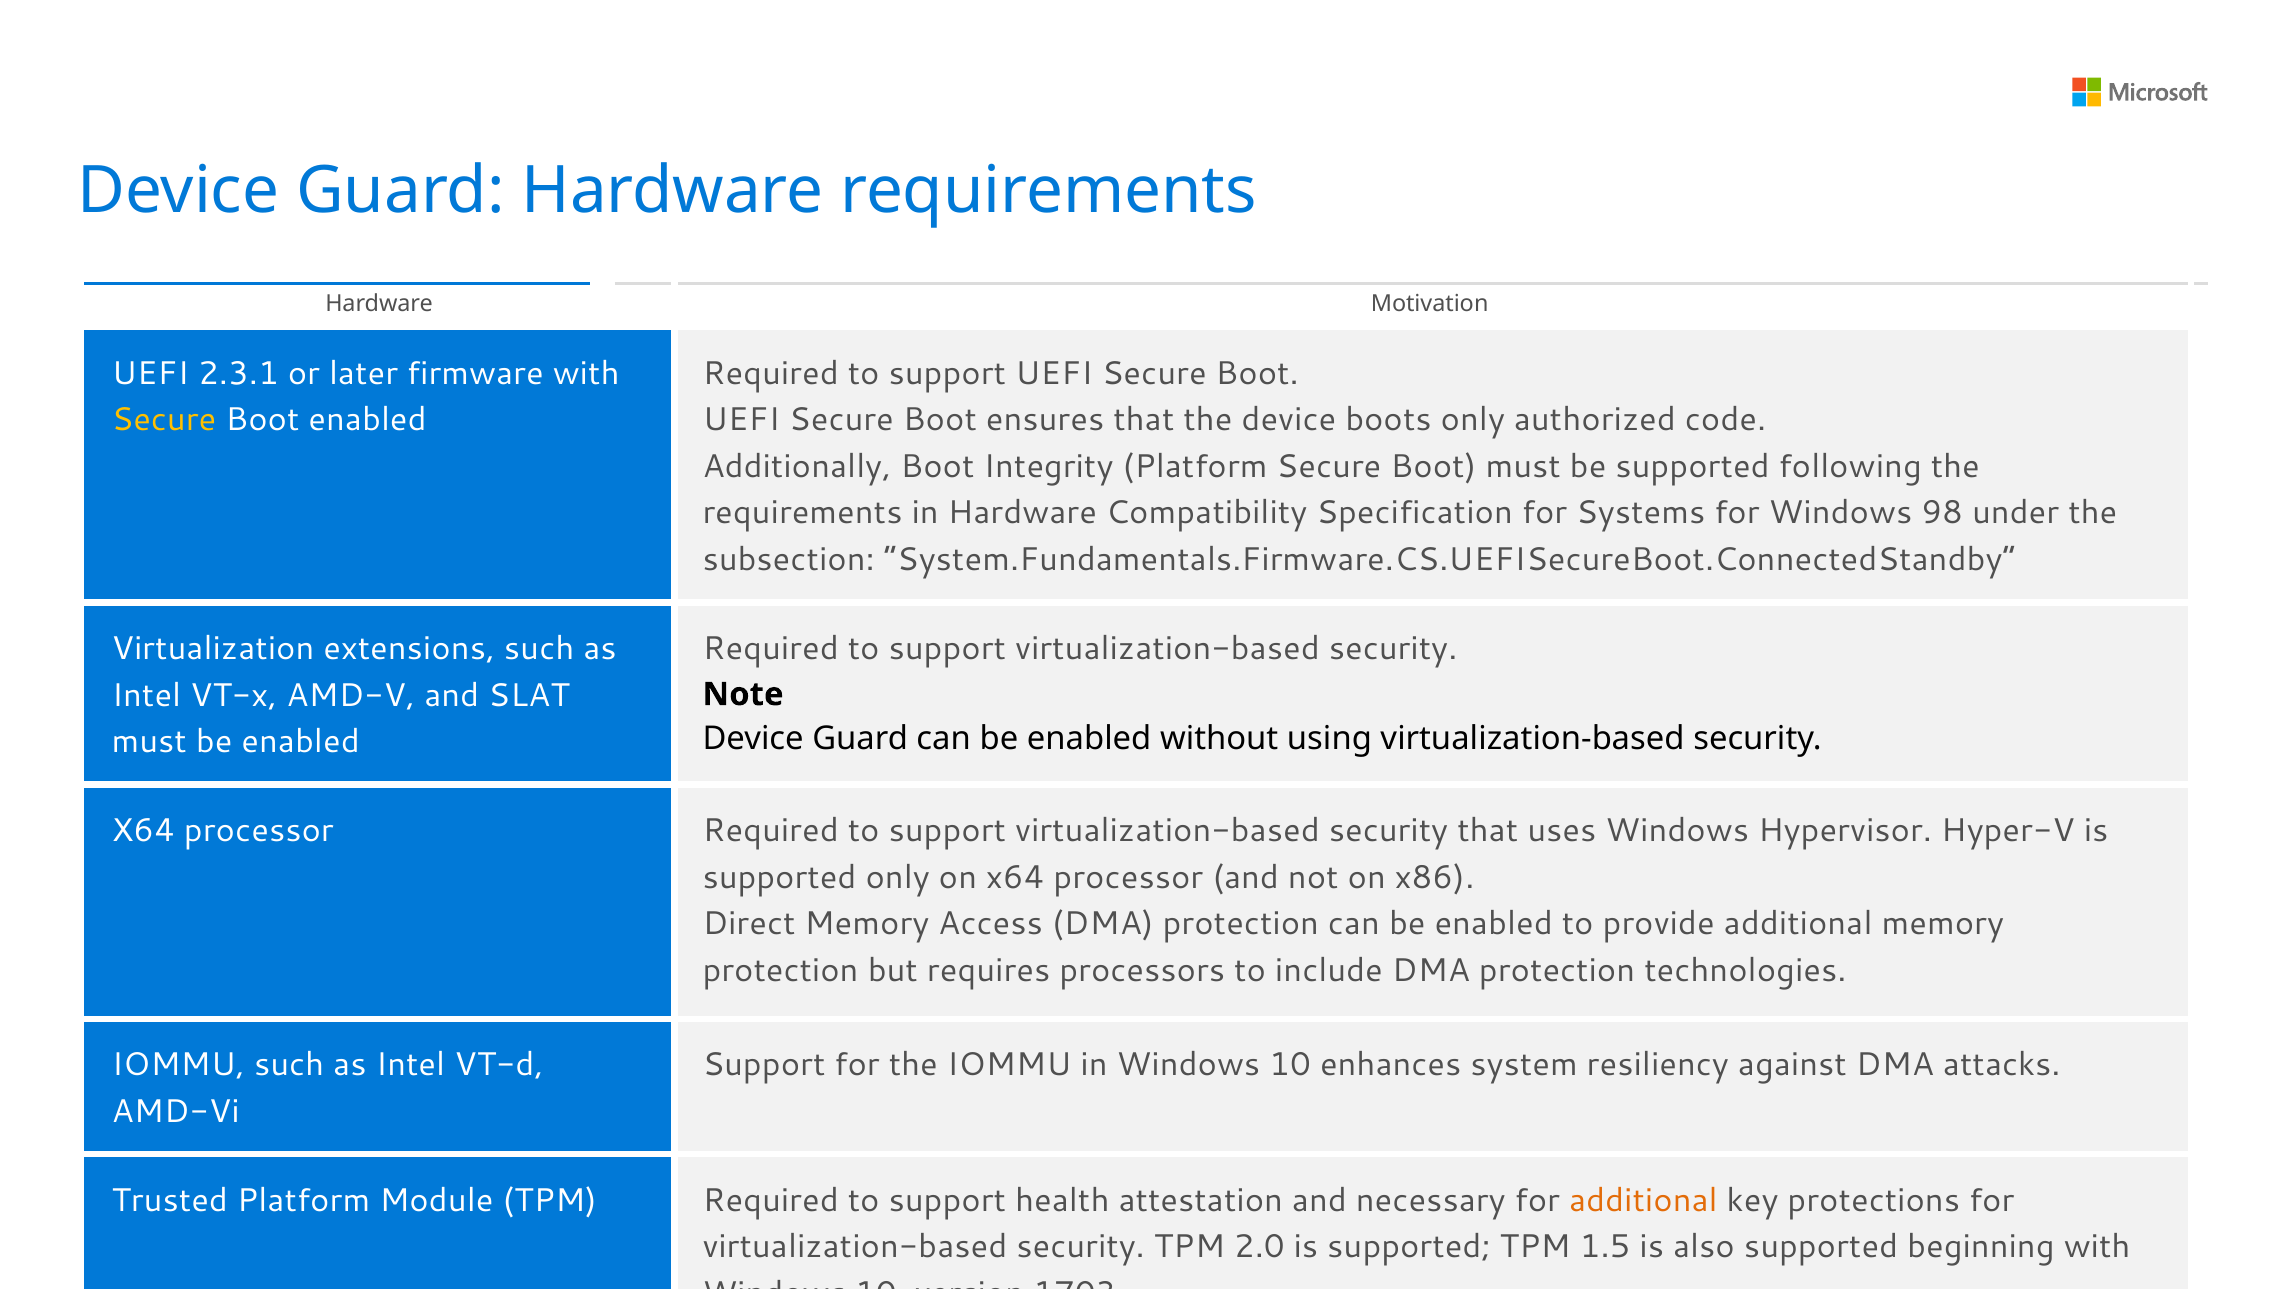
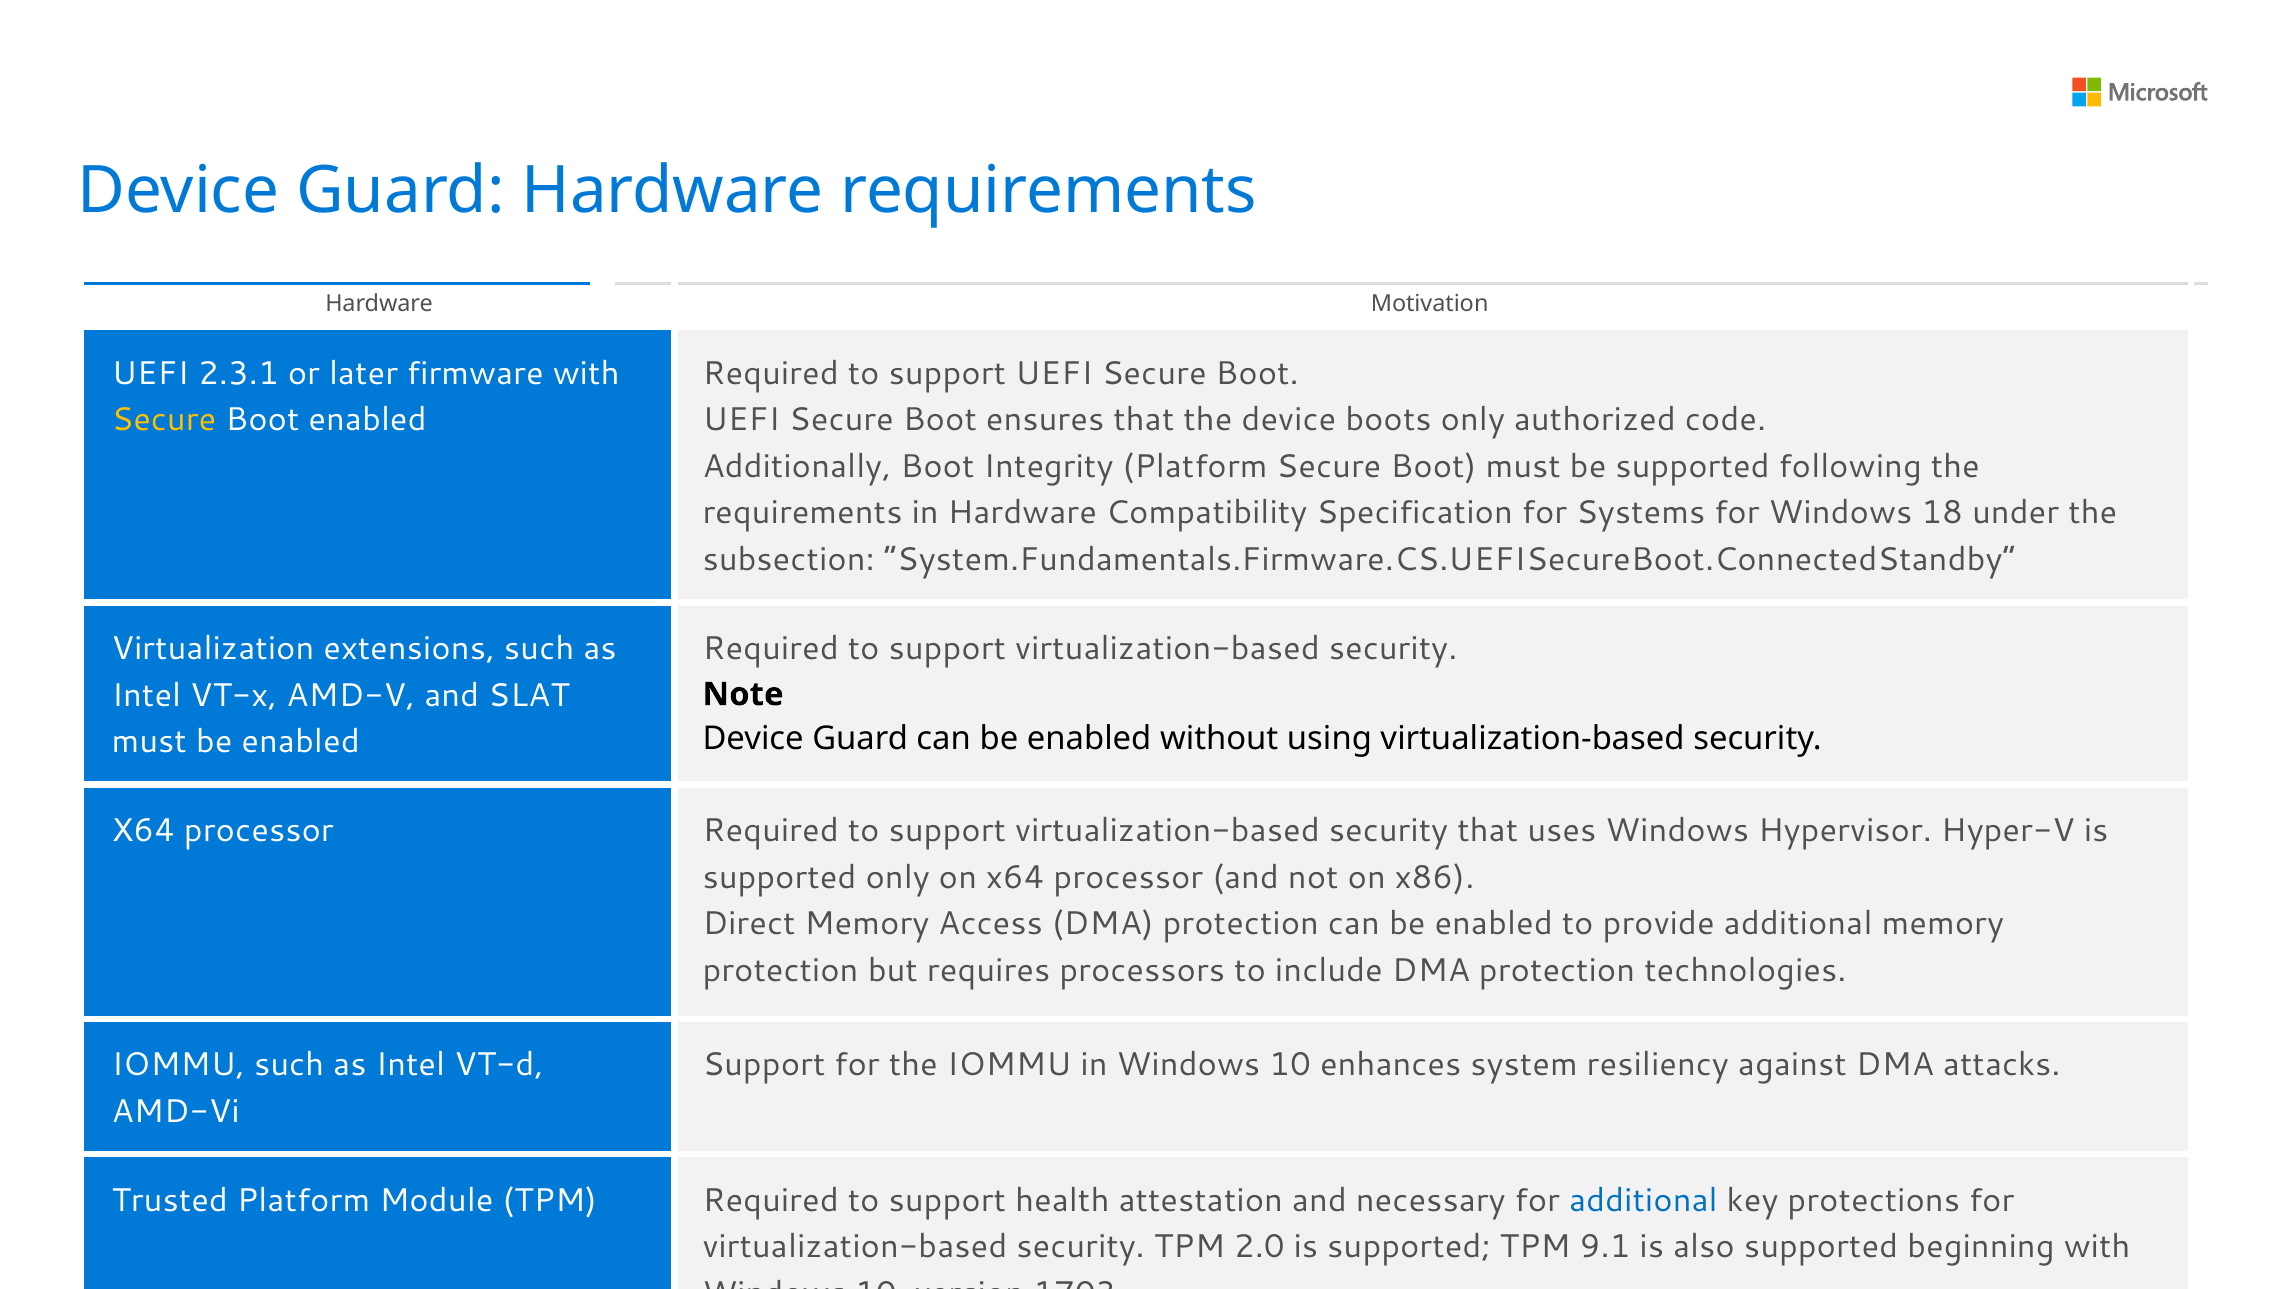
98: 98 -> 18
additional at (1643, 1200) colour: orange -> blue
1.5: 1.5 -> 9.1
